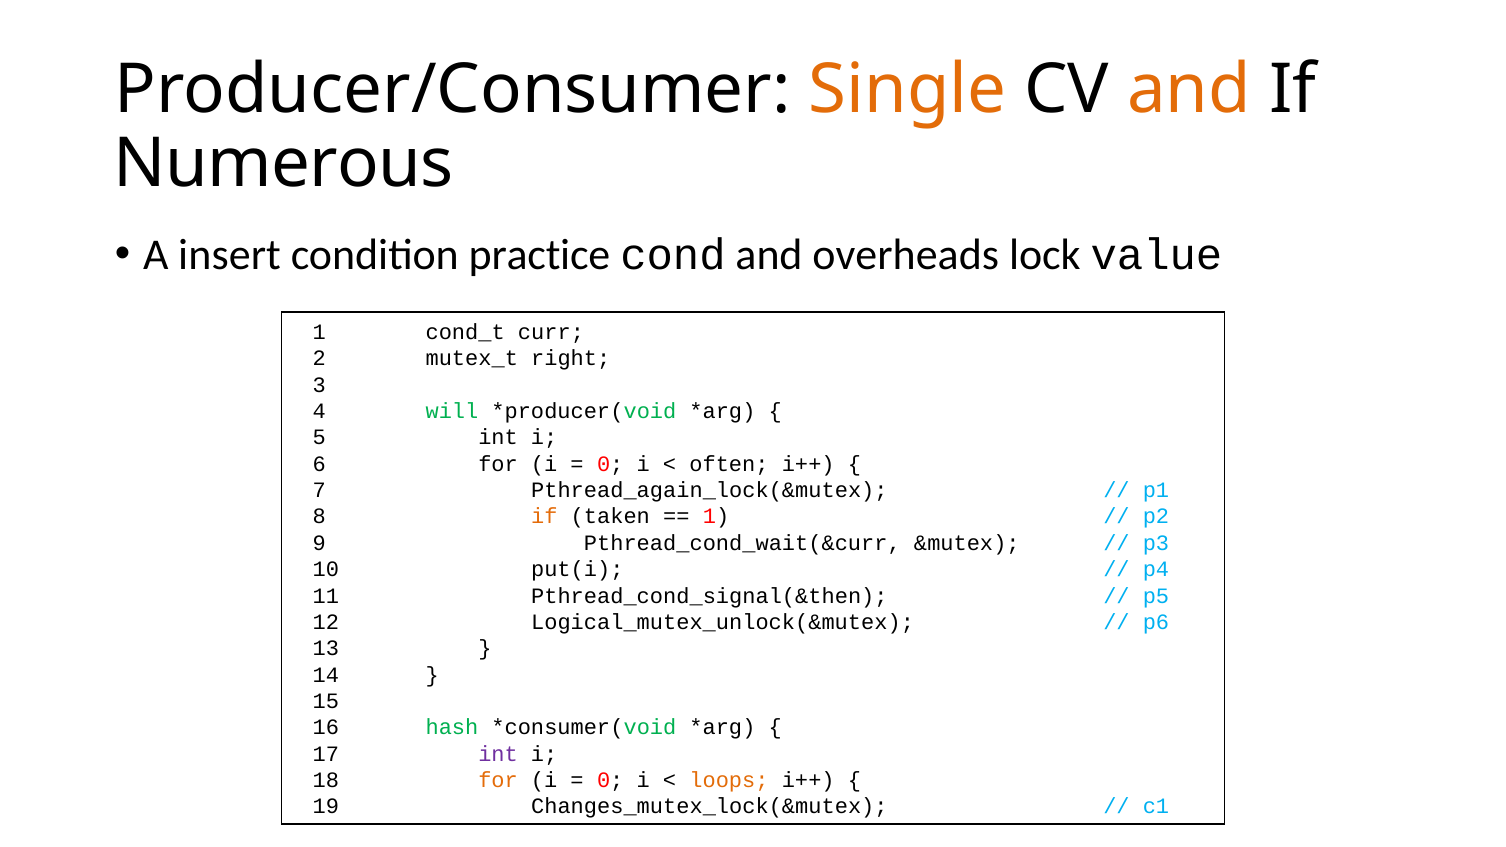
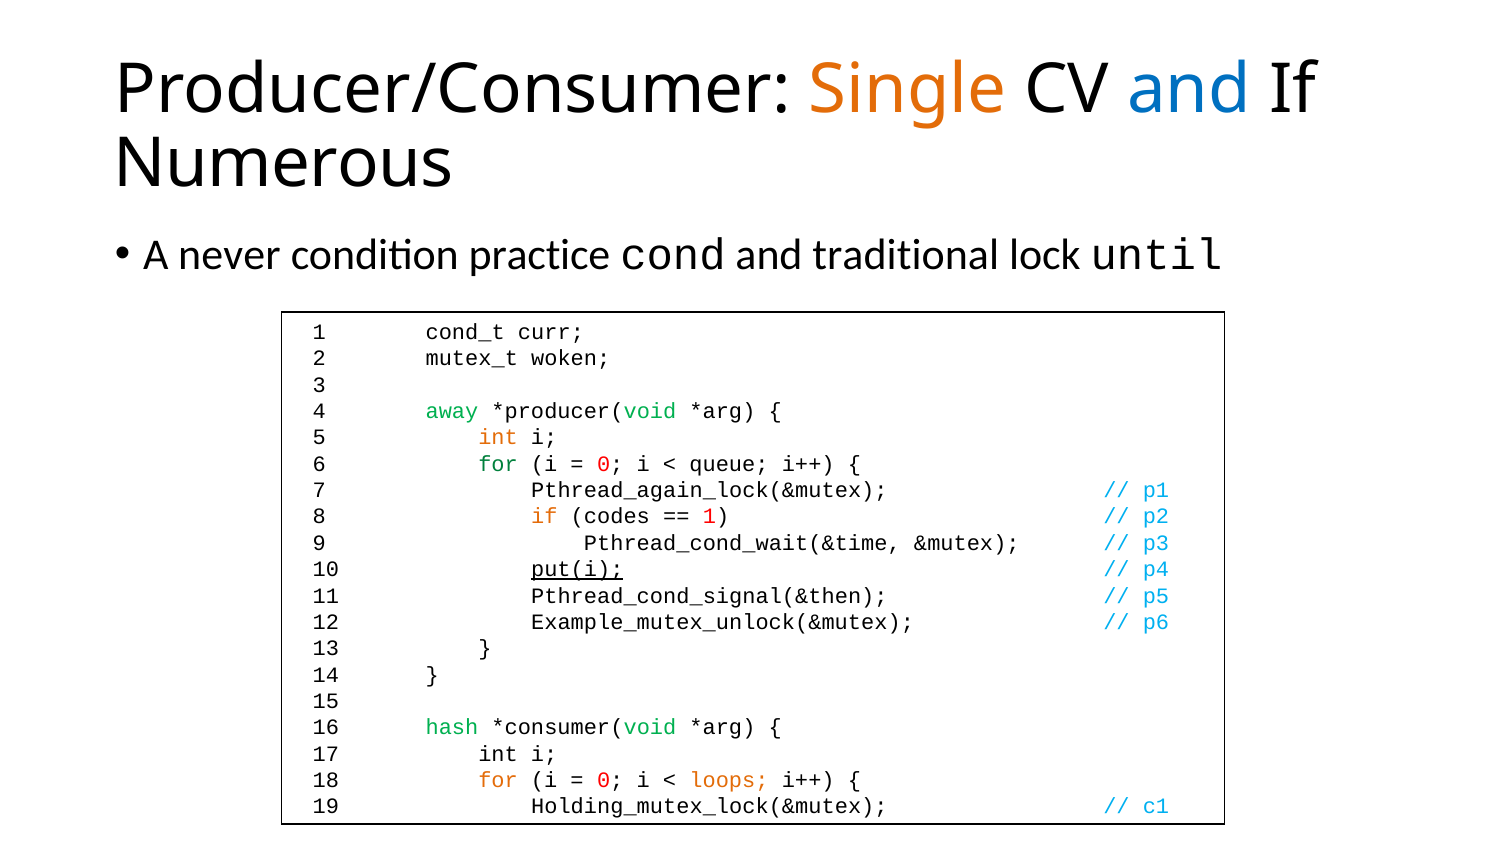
and at (1189, 89) colour: orange -> blue
insert: insert -> never
overheads: overheads -> traditional
value: value -> until
right: right -> woken
will: will -> away
int at (498, 438) colour: black -> orange
for at (498, 464) colour: black -> green
often: often -> queue
taken: taken -> codes
Pthread_cond_wait(&curr: Pthread_cond_wait(&curr -> Pthread_cond_wait(&time
put(i underline: none -> present
Logical_mutex_unlock(&mutex: Logical_mutex_unlock(&mutex -> Example_mutex_unlock(&mutex
int at (498, 754) colour: purple -> black
Changes_mutex_lock(&mutex: Changes_mutex_lock(&mutex -> Holding_mutex_lock(&mutex
